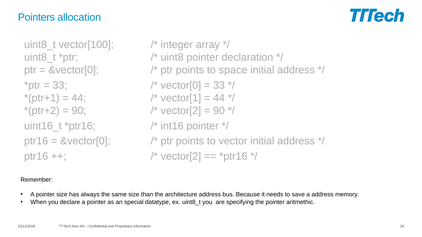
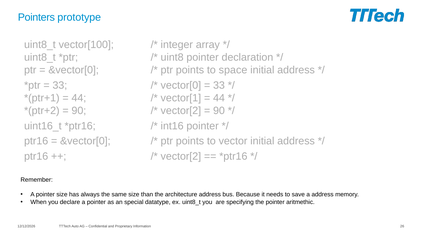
allocation: allocation -> prototype
